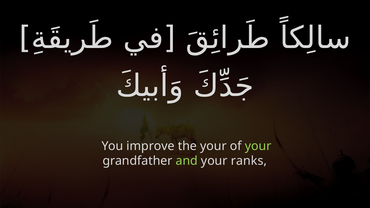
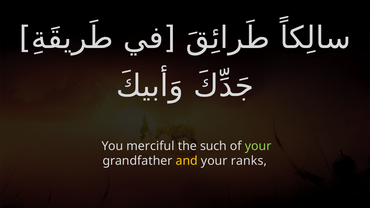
improve: improve -> merciful
the your: your -> such
and colour: light green -> yellow
